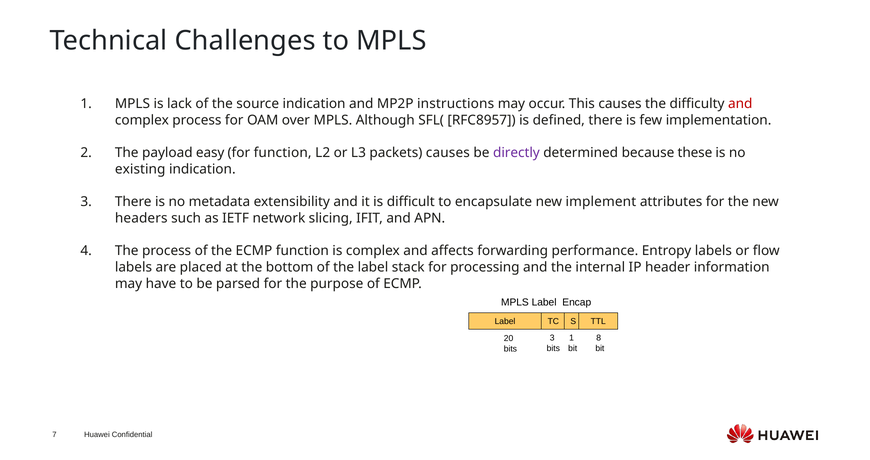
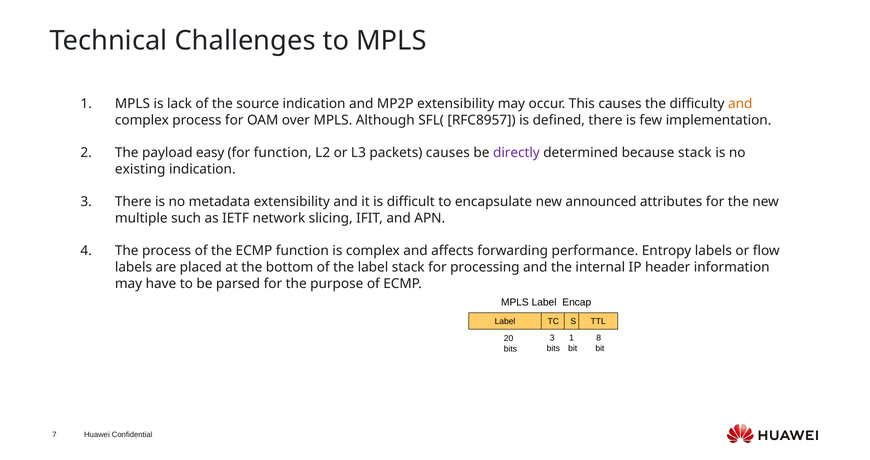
MP2P instructions: instructions -> extensibility
and at (740, 104) colour: red -> orange
because these: these -> stack
implement: implement -> announced
headers: headers -> multiple
